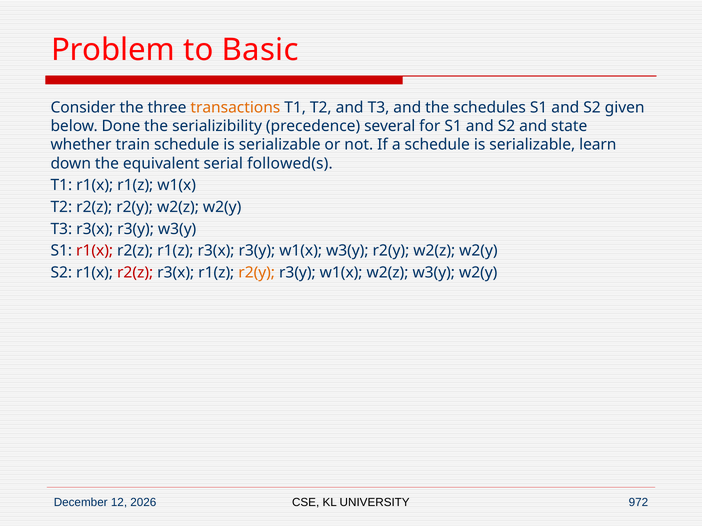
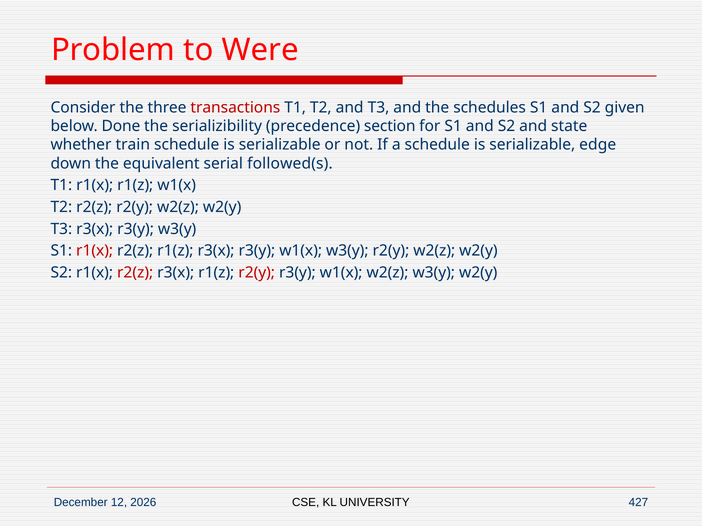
Basic: Basic -> Were
transactions colour: orange -> red
several: several -> section
learn: learn -> edge
r2(y at (257, 273) colour: orange -> red
972: 972 -> 427
